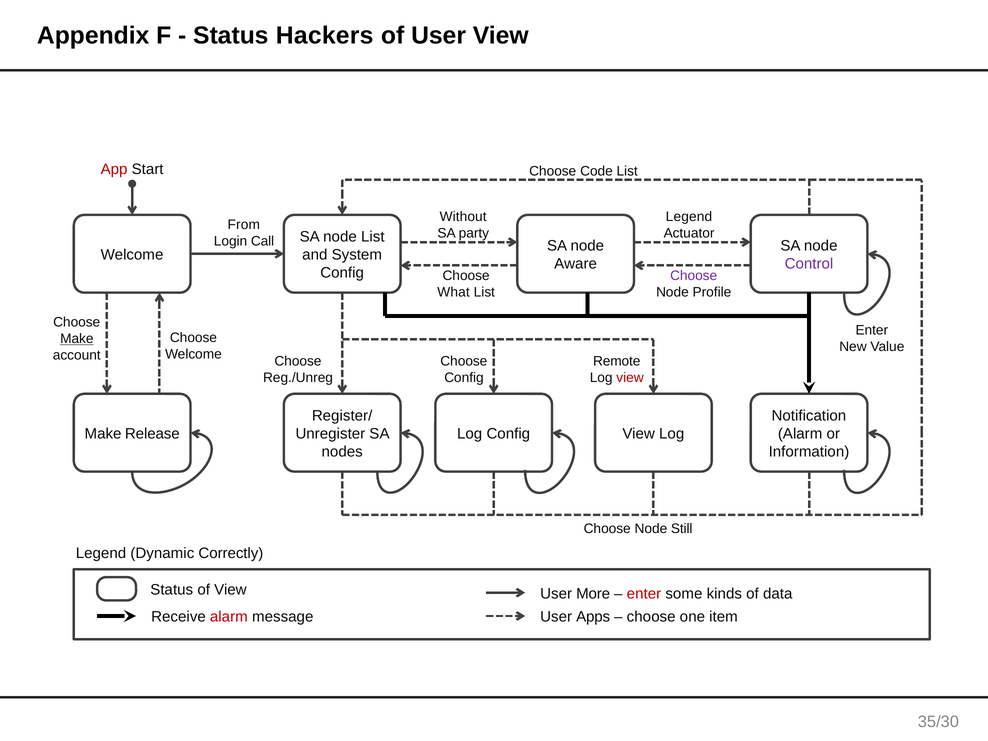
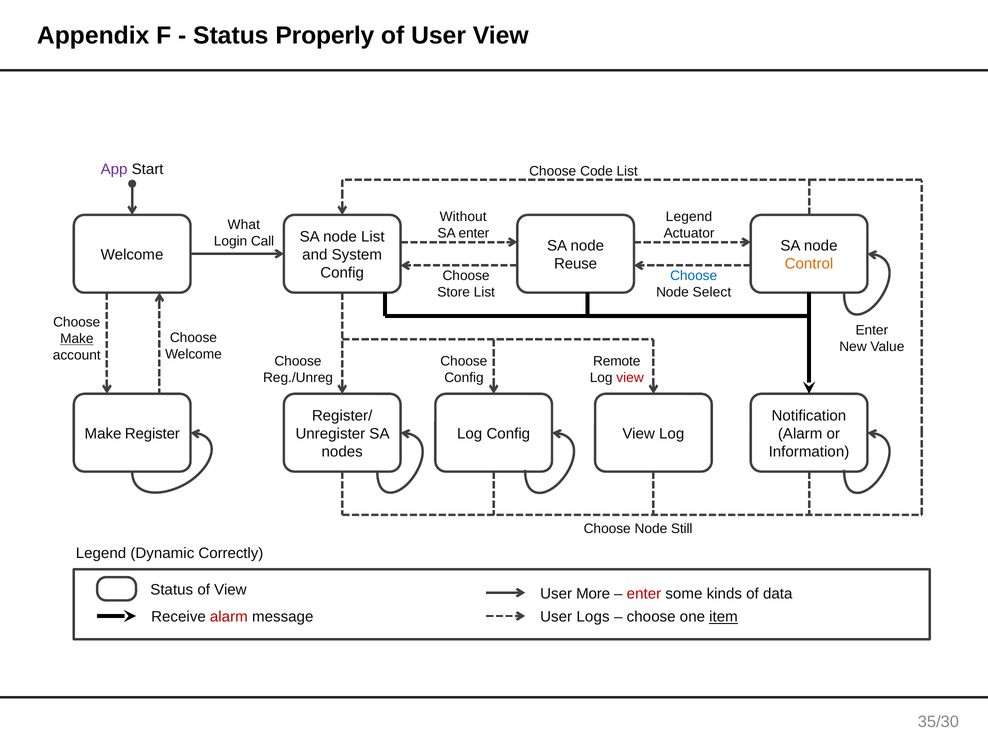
Hackers: Hackers -> Properly
App colour: red -> purple
From: From -> What
SA party: party -> enter
Aware: Aware -> Reuse
Control colour: purple -> orange
Choose at (694, 276) colour: purple -> blue
What: What -> Store
Profile: Profile -> Select
Release: Release -> Register
Apps: Apps -> Logs
item underline: none -> present
